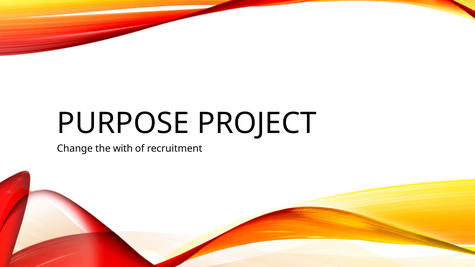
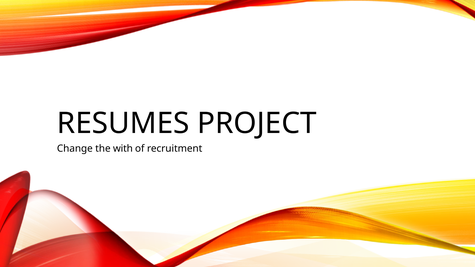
PURPOSE: PURPOSE -> RESUMES
